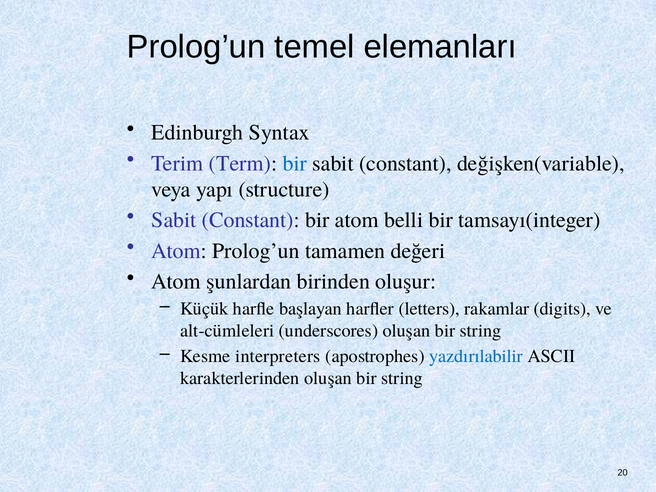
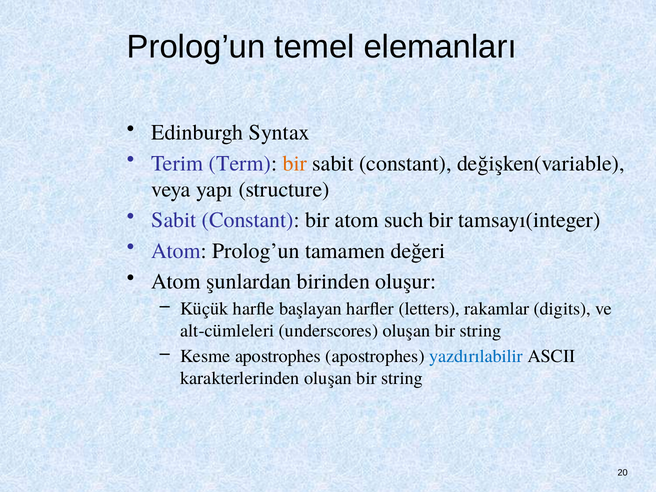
bir at (295, 163) colour: blue -> orange
belli: belli -> such
Kesme interpreters: interpreters -> apostrophes
